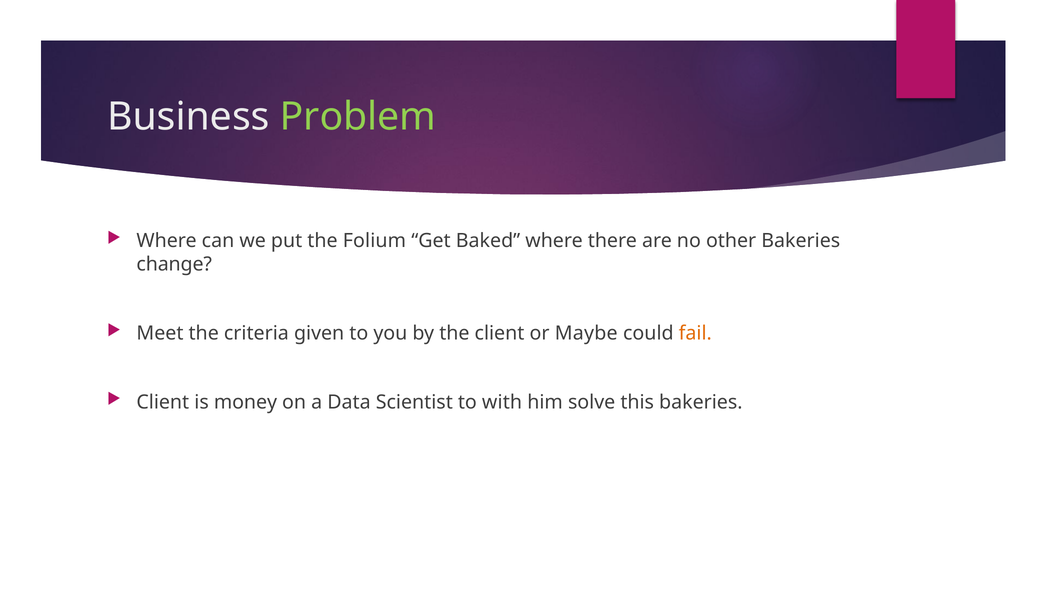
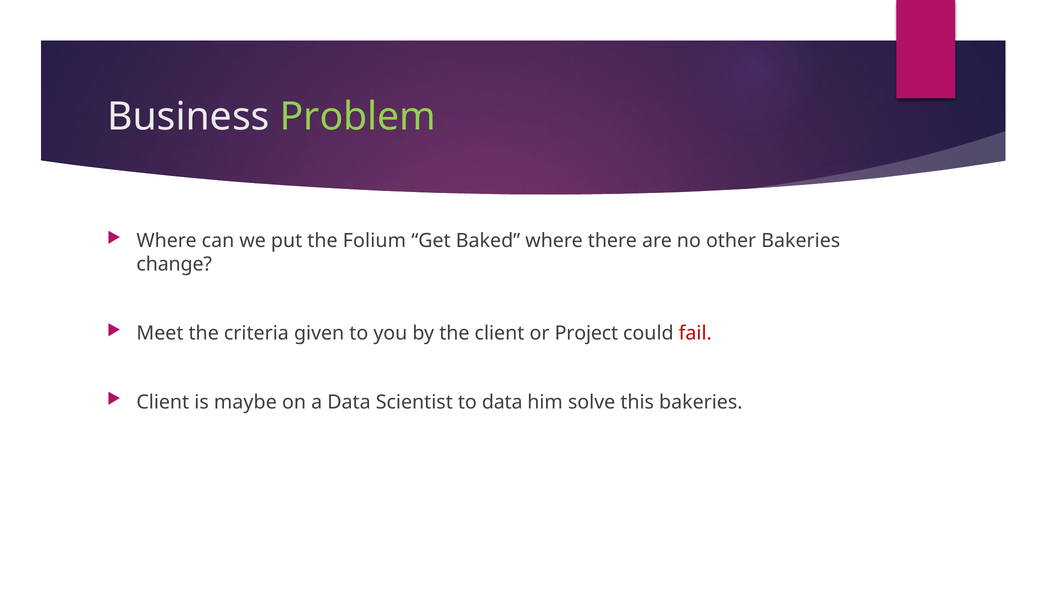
Maybe: Maybe -> Project
fail colour: orange -> red
money: money -> maybe
to with: with -> data
